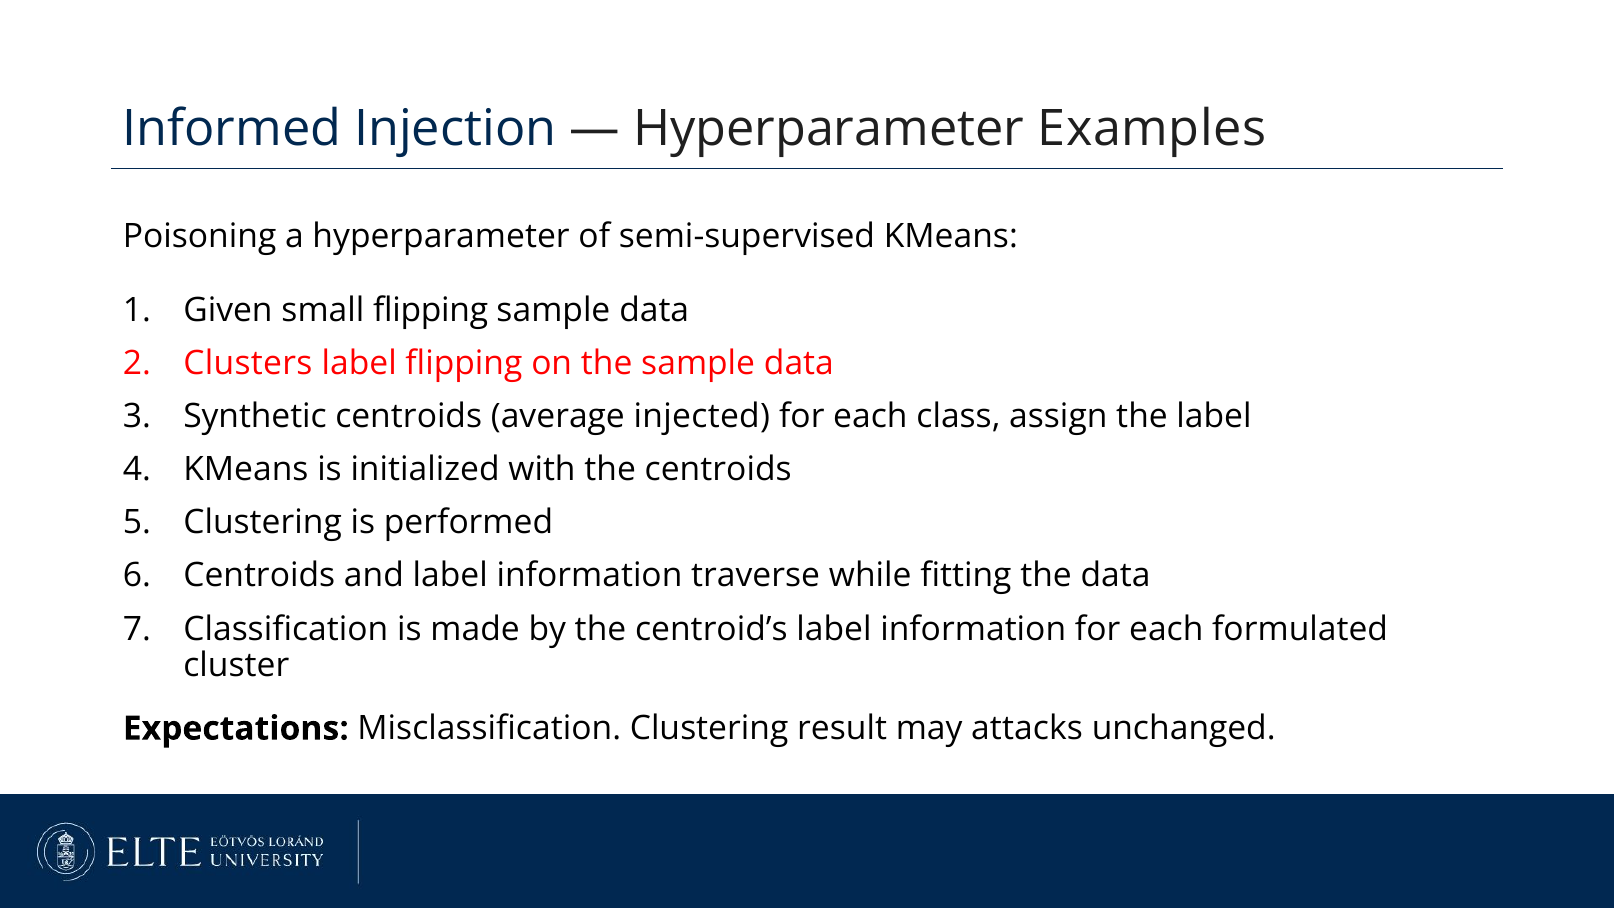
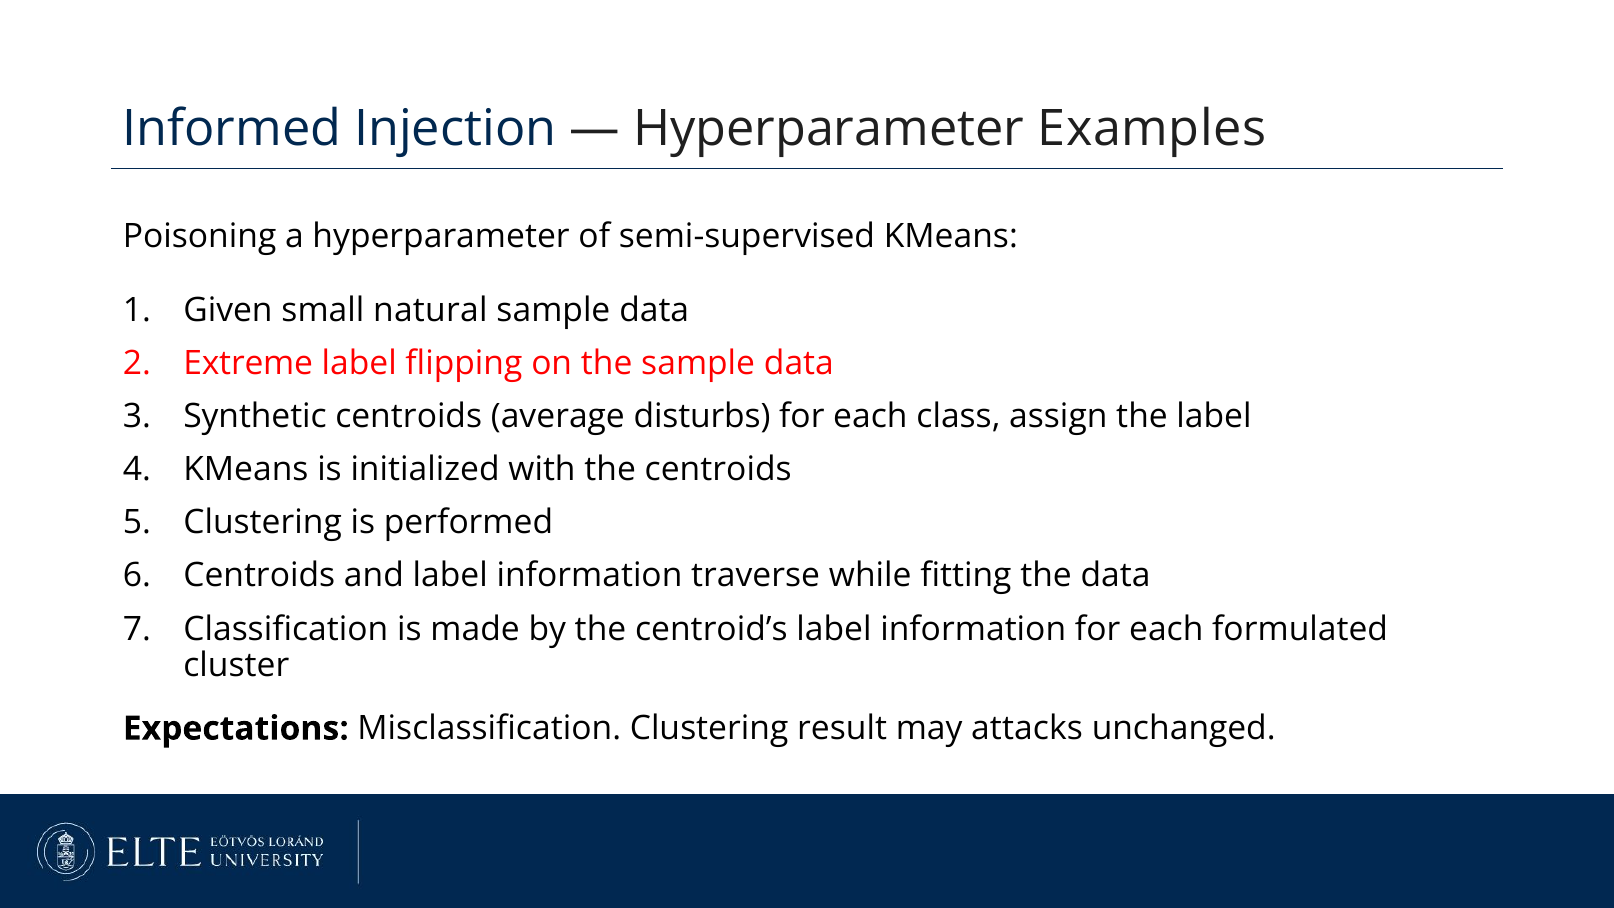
small flipping: flipping -> natural
Clusters: Clusters -> Extreme
injected: injected -> disturbs
